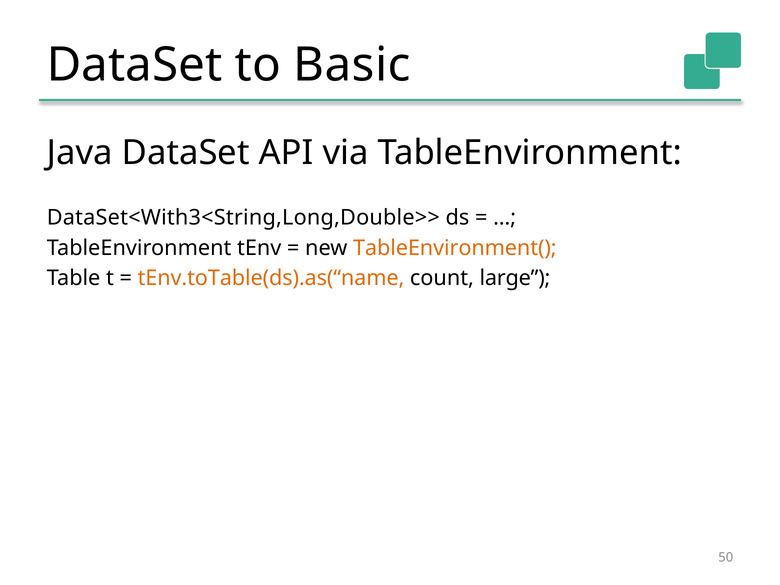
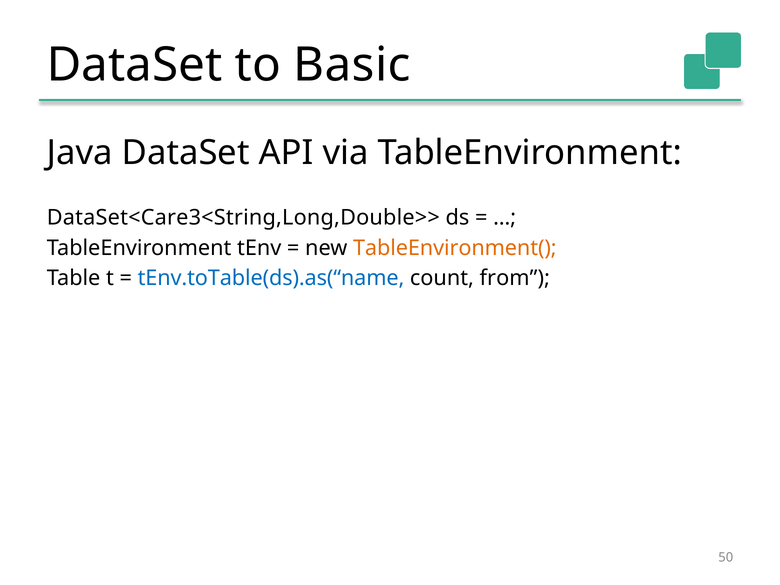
DataSet<With3<String,Long,Double>>: DataSet<With3<String,Long,Double>> -> DataSet<Care3<String,Long,Double>>
tEnv.toTable(ds).as(“name colour: orange -> blue
large: large -> from
